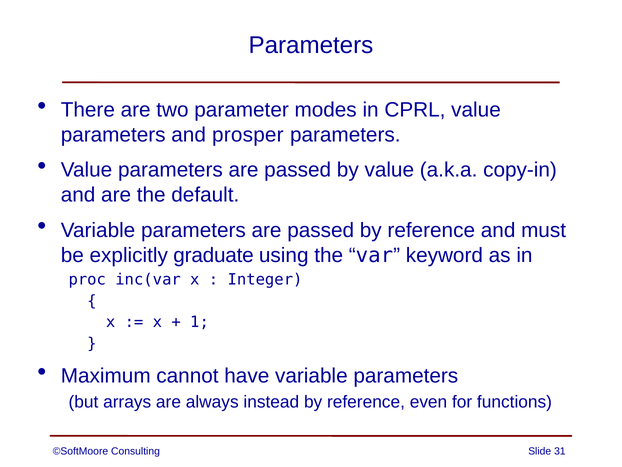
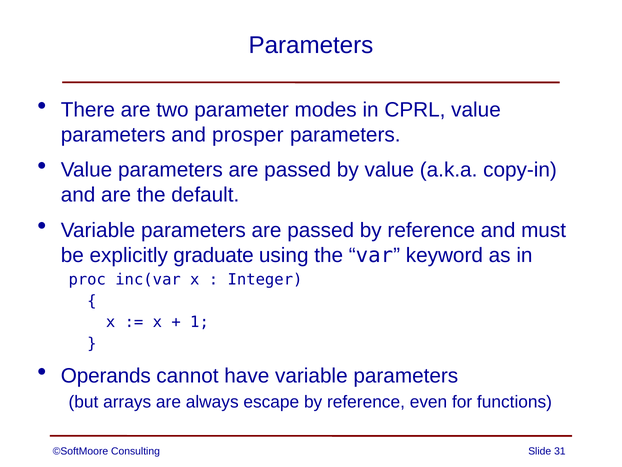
Maximum: Maximum -> Operands
instead: instead -> escape
